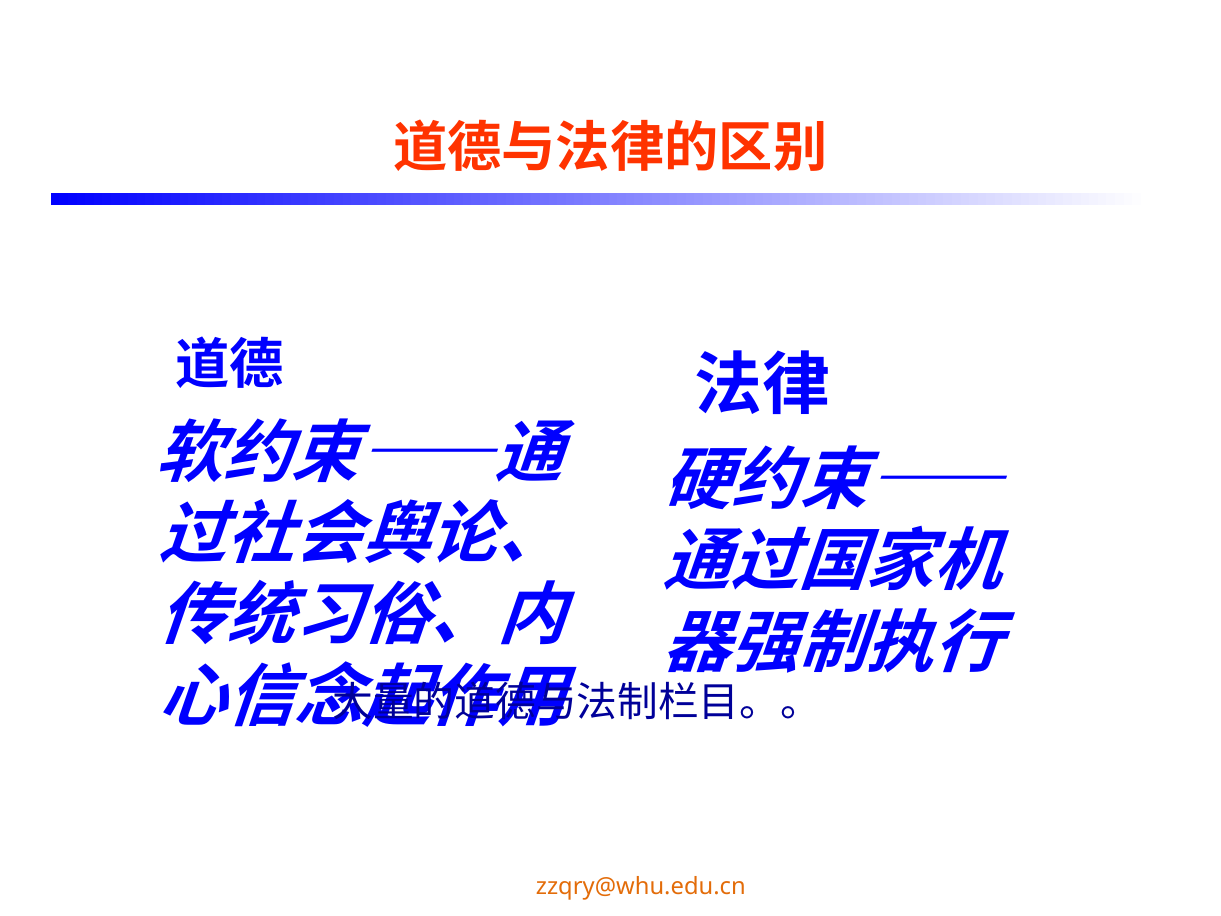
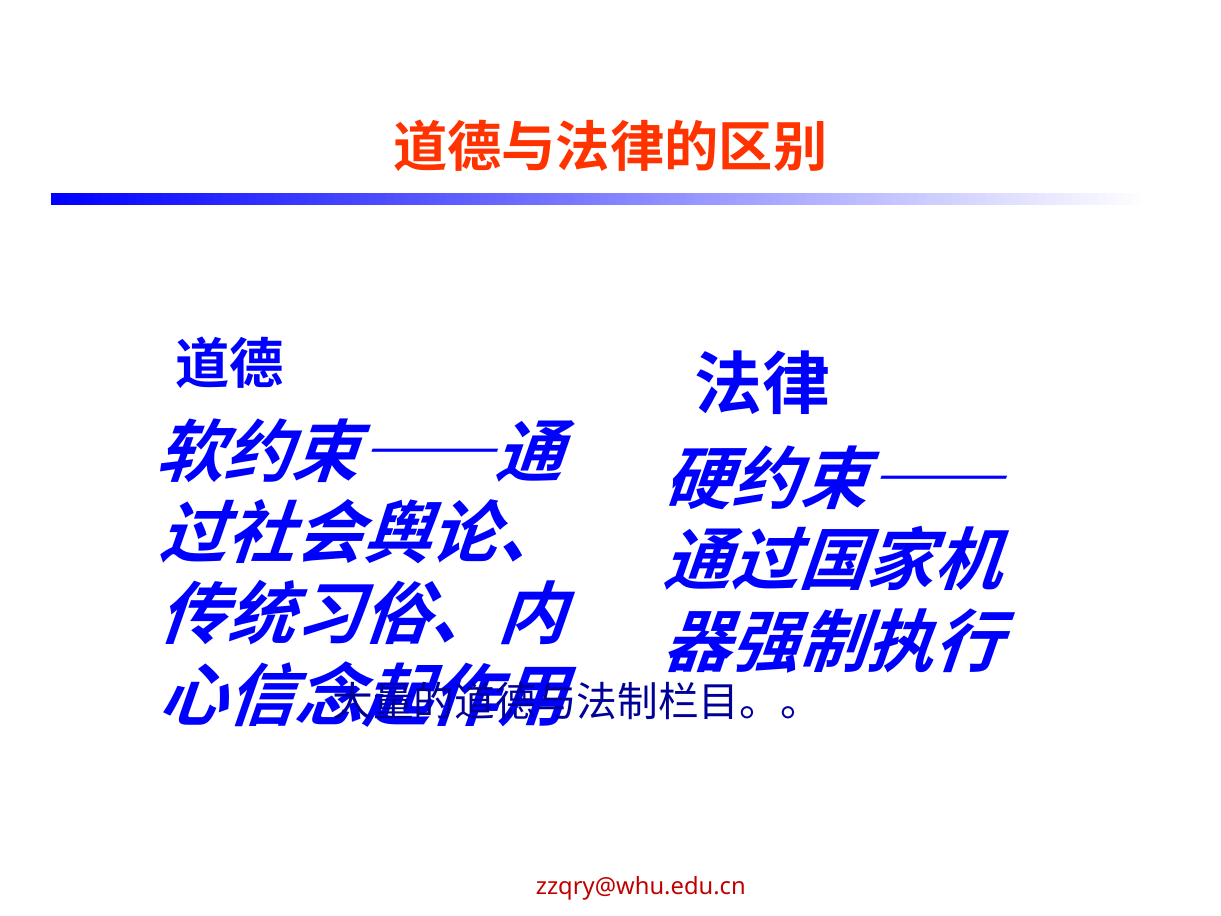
zzqry@whu.edu.cn colour: orange -> red
